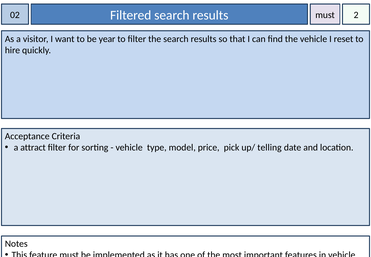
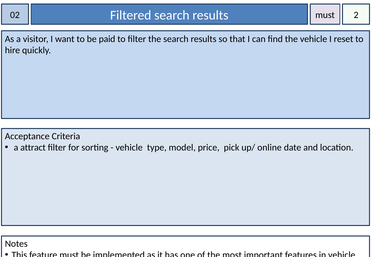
year: year -> paid
telling: telling -> online
